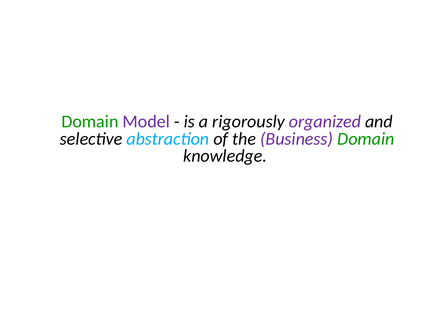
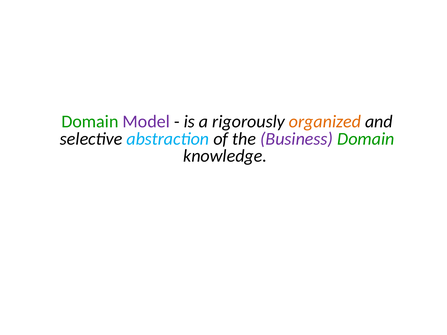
organized colour: purple -> orange
